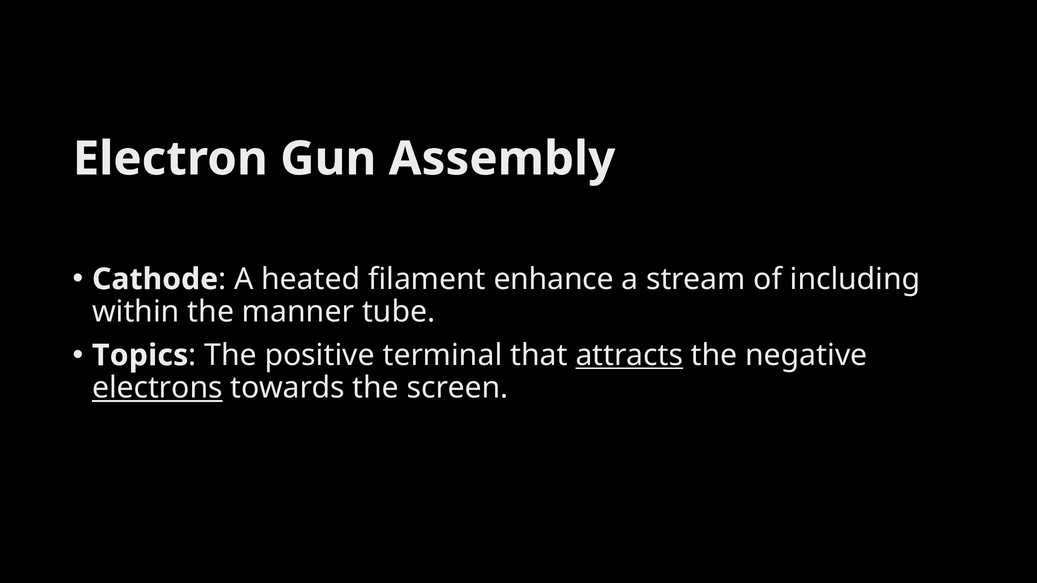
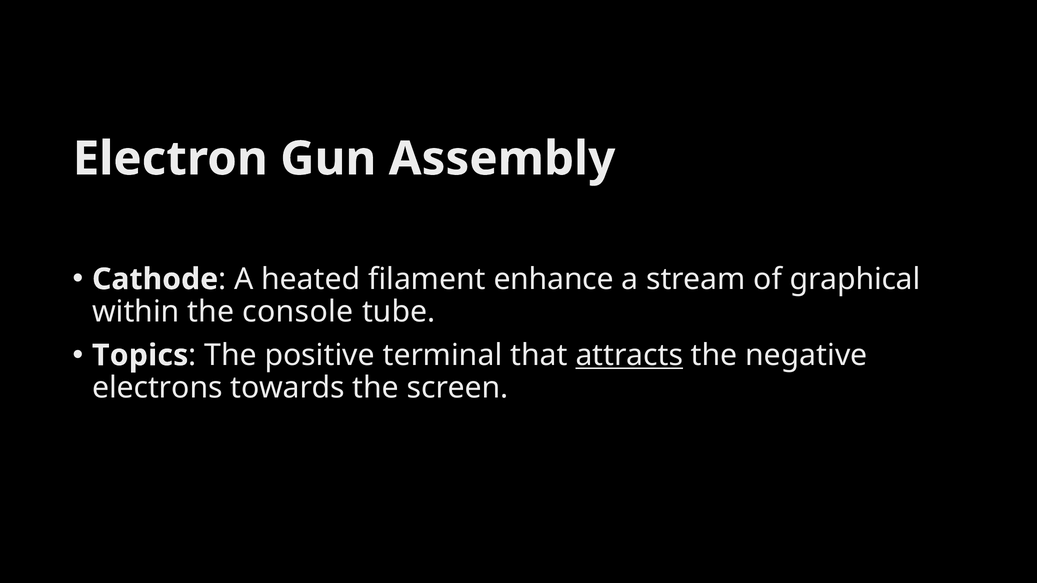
including: including -> graphical
manner: manner -> console
electrons underline: present -> none
